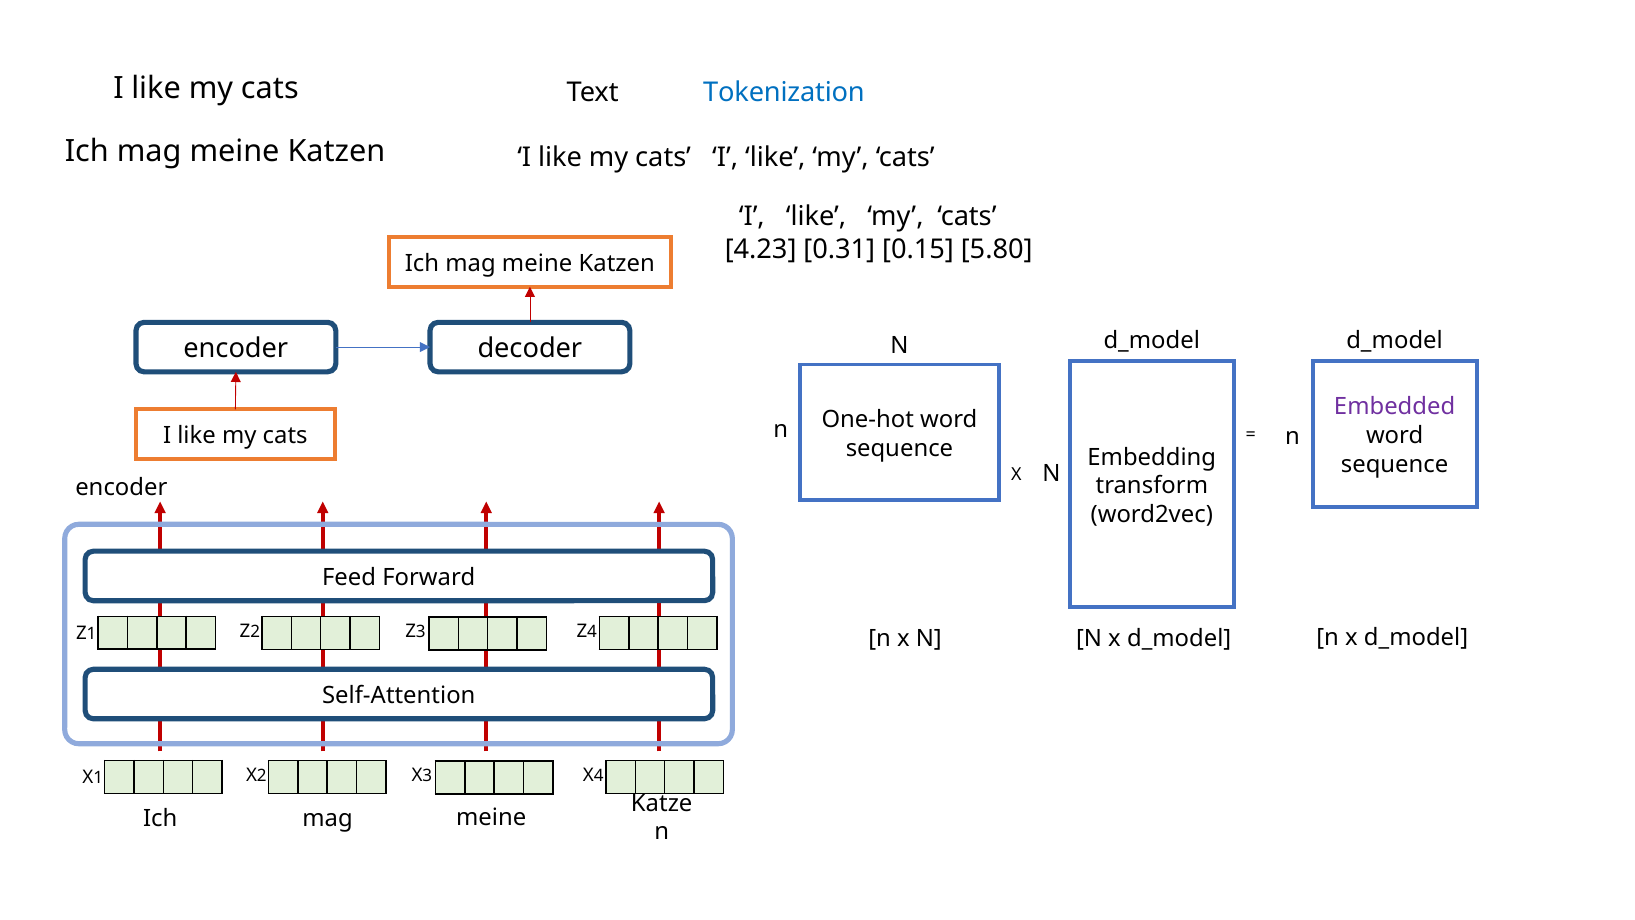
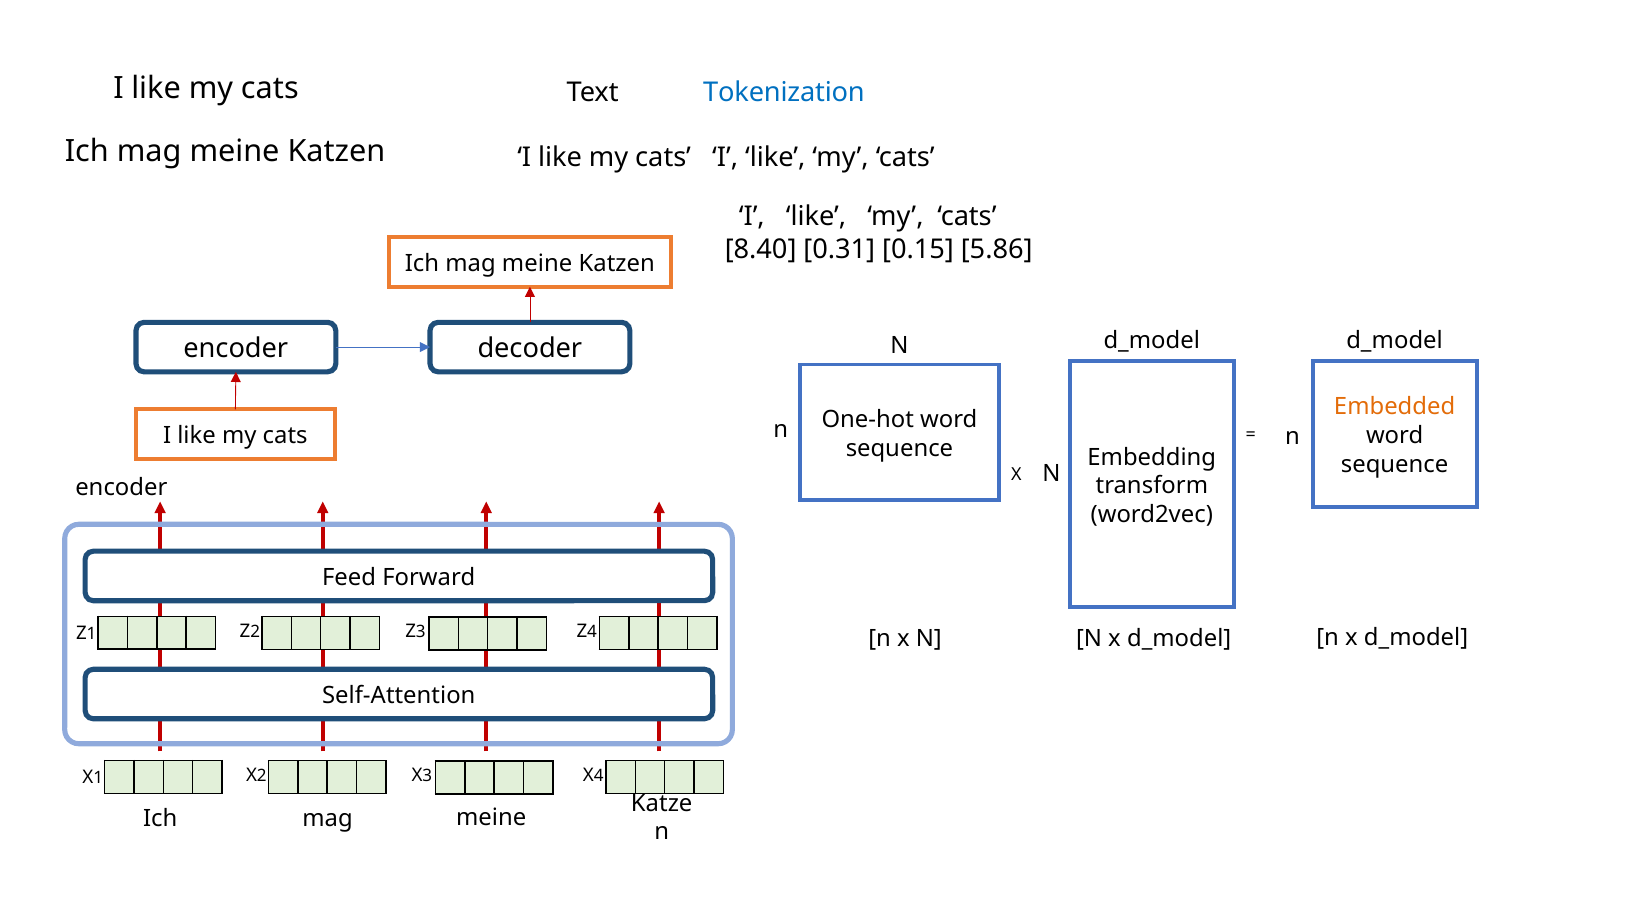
4.23: 4.23 -> 8.40
5.80: 5.80 -> 5.86
Embedded colour: purple -> orange
